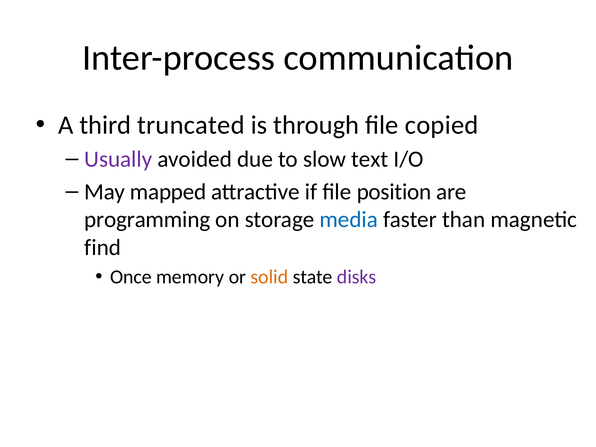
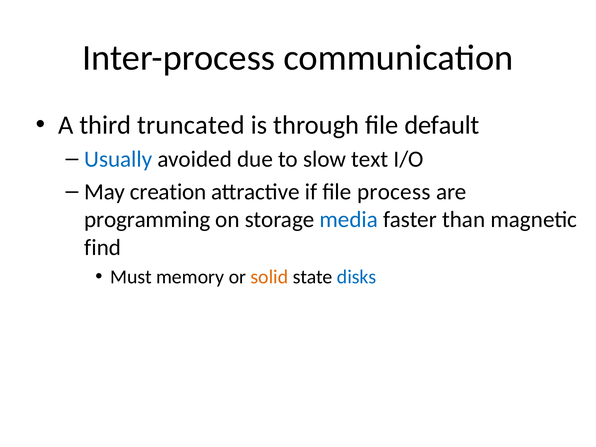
copied: copied -> default
Usually colour: purple -> blue
mapped: mapped -> creation
position: position -> process
Once: Once -> Must
disks colour: purple -> blue
